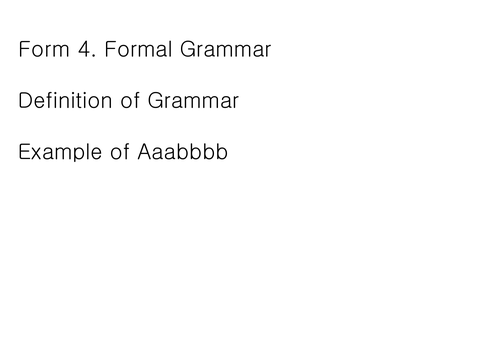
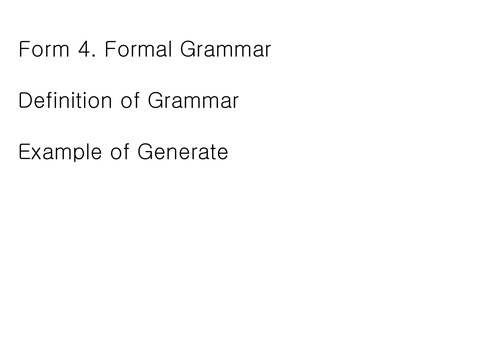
Aaabbbb: Aaabbbb -> Generate
